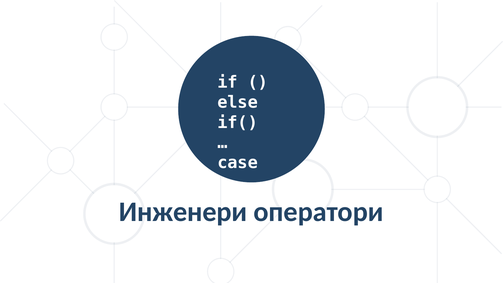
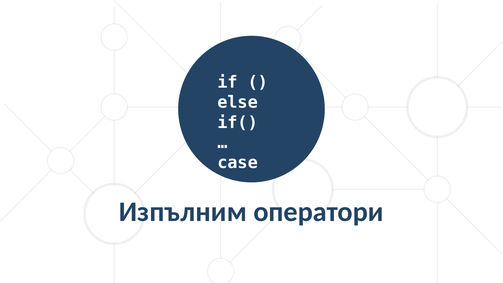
Инженери: Инженери -> Изпълним
